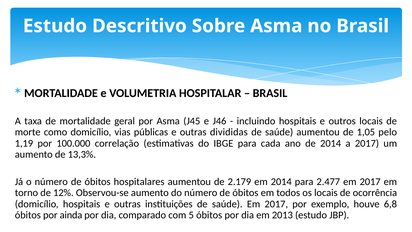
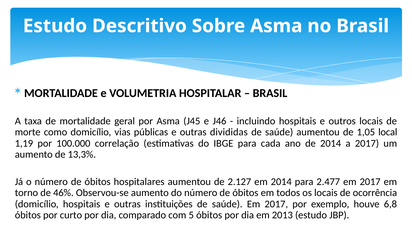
pelo: pelo -> local
2.179: 2.179 -> 2.127
12%: 12% -> 46%
ainda: ainda -> curto
